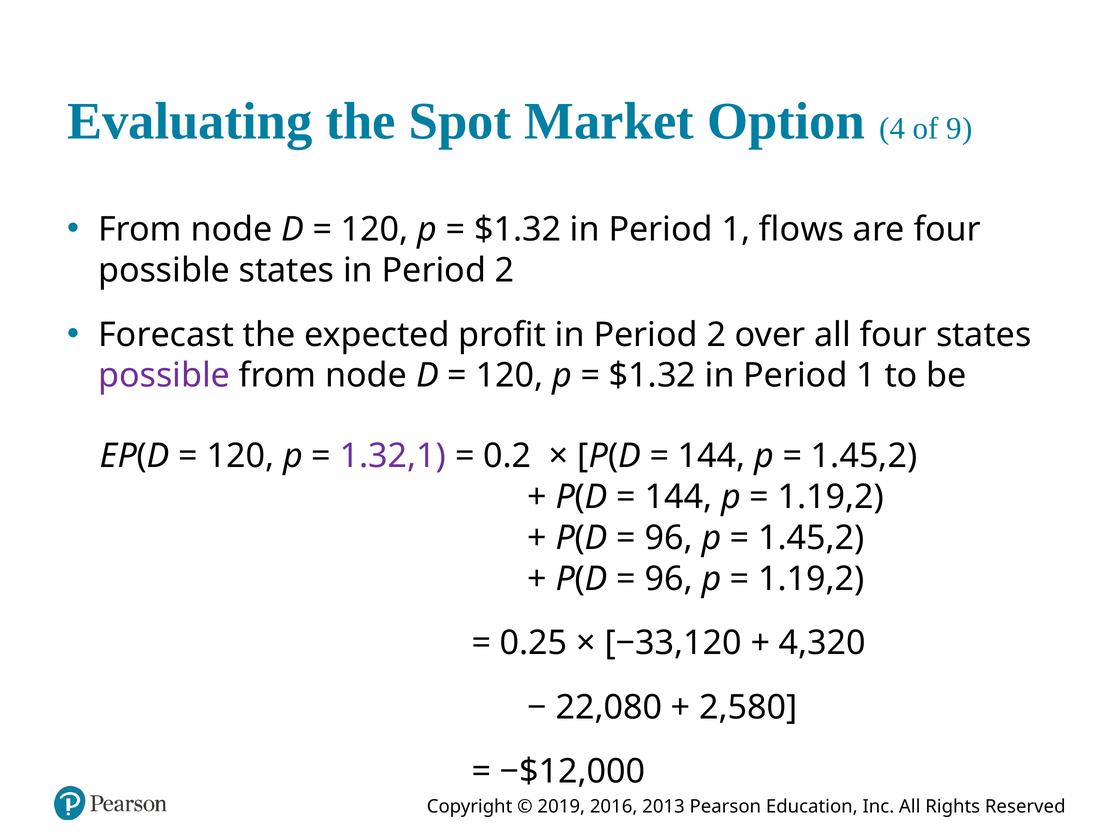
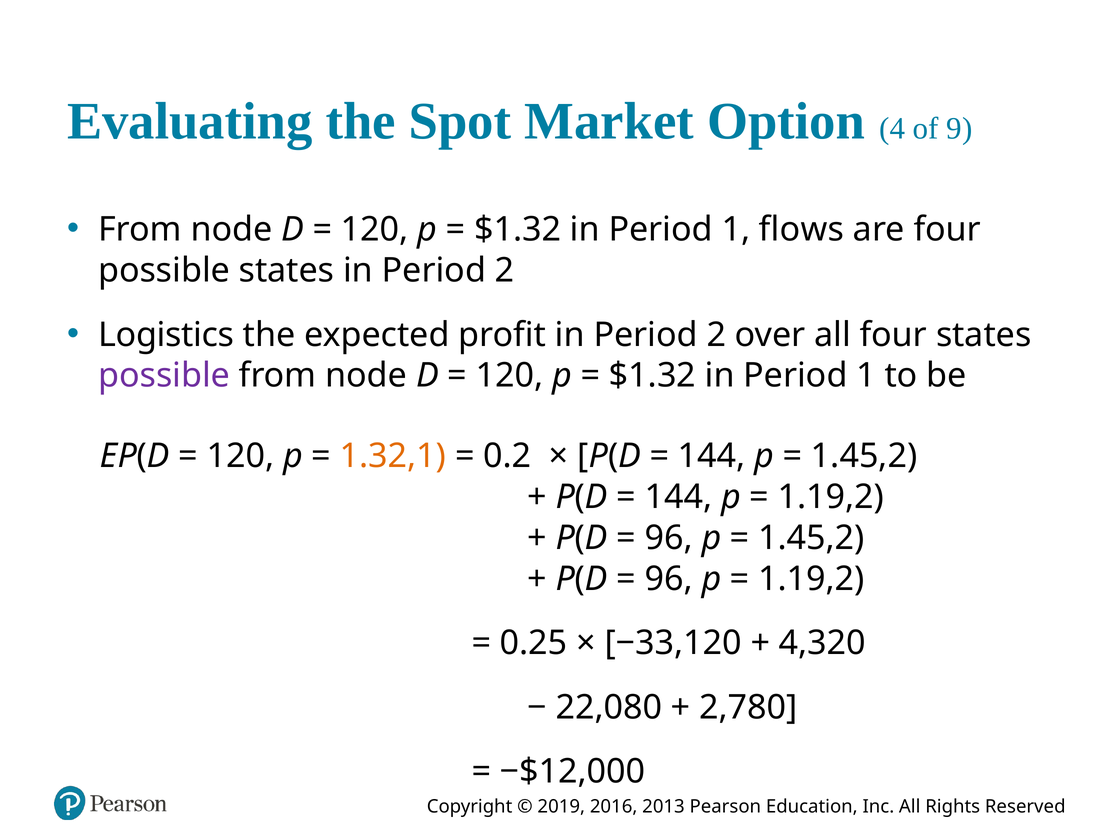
Forecast: Forecast -> Logistics
1.32,1 colour: purple -> orange
2,580: 2,580 -> 2,780
